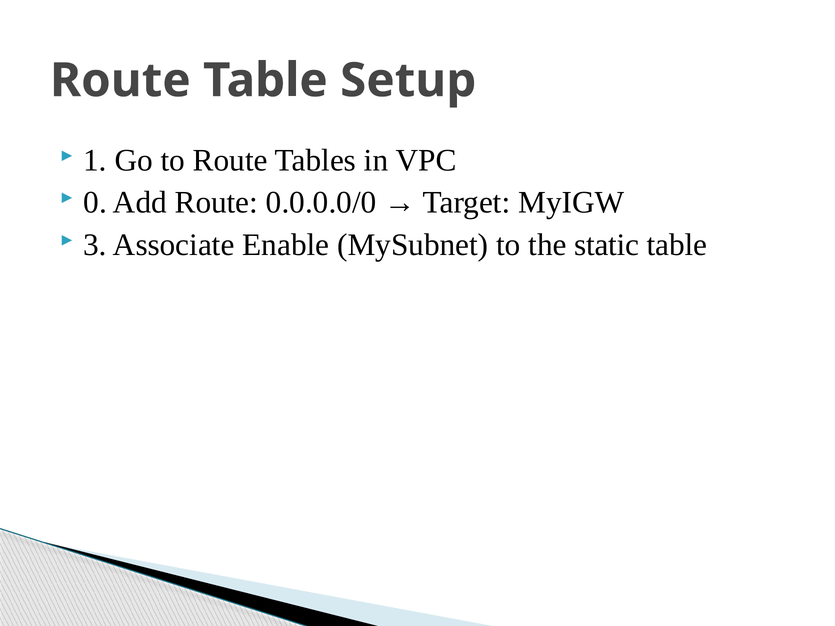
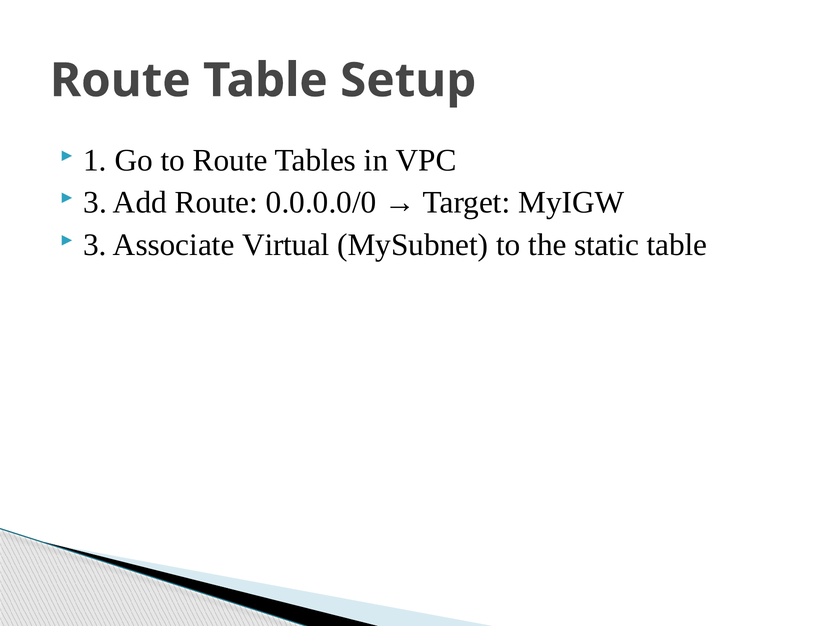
0 at (95, 203): 0 -> 3
Enable: Enable -> Virtual
